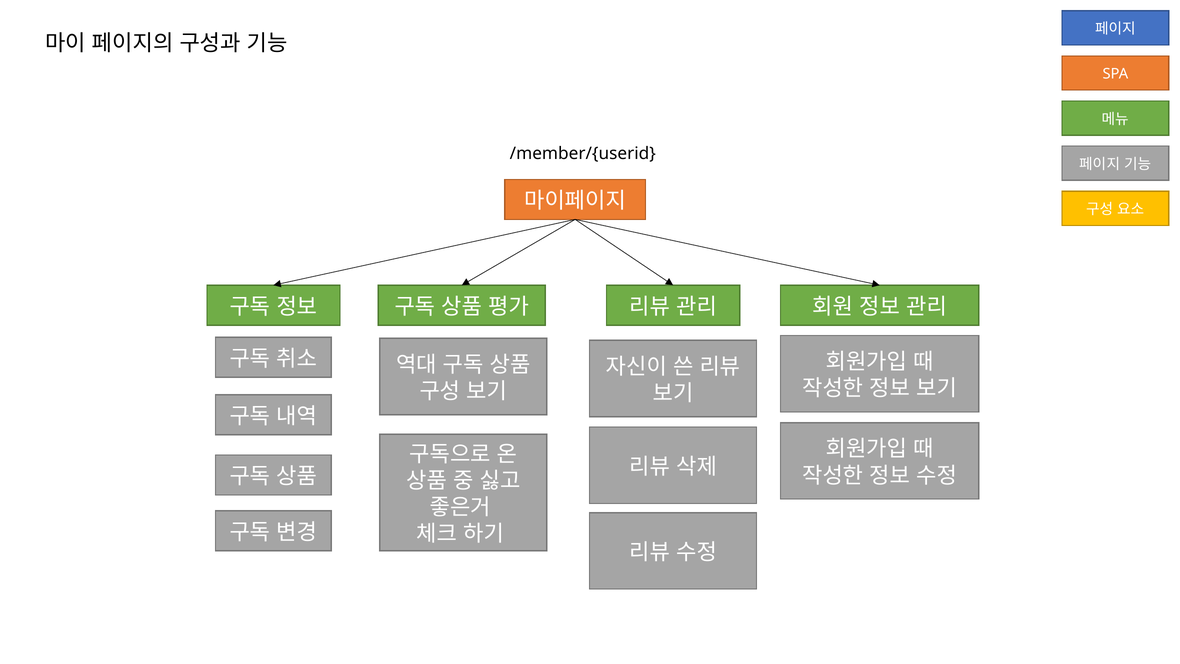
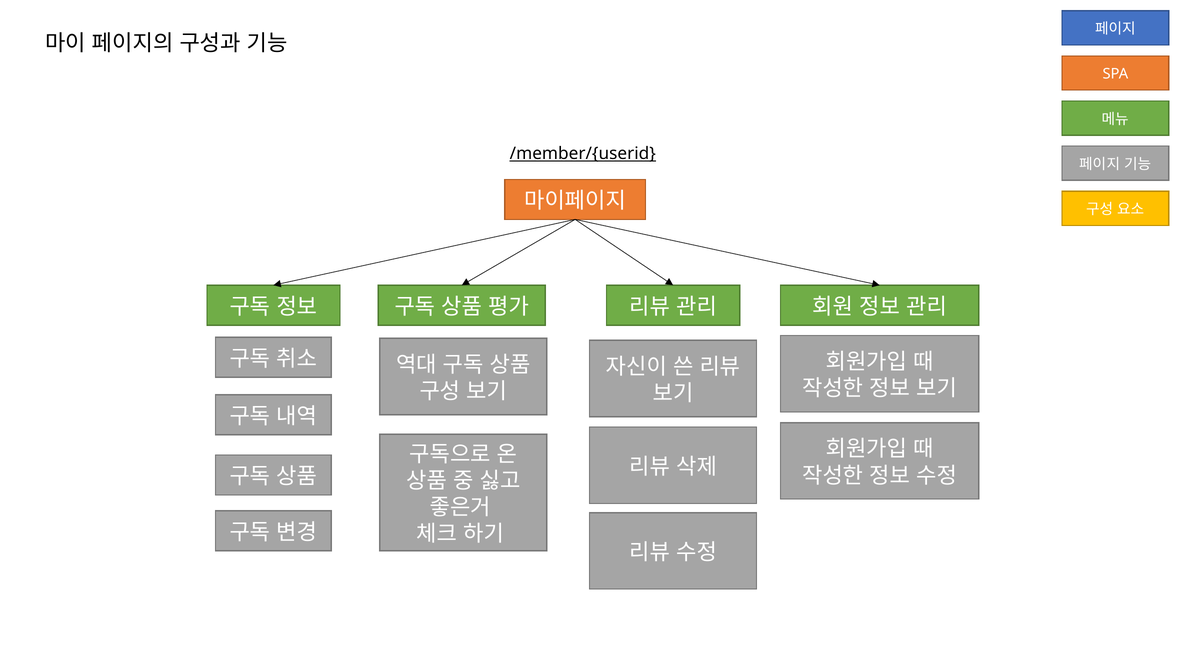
/member/{userid underline: none -> present
